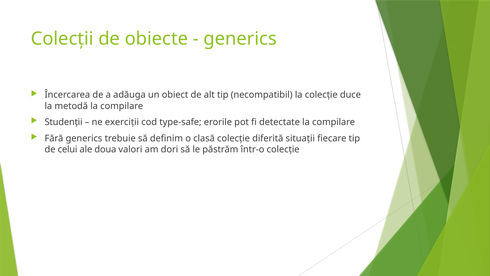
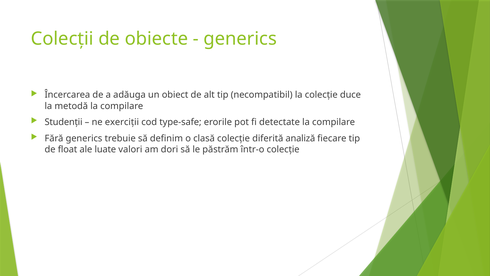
situații: situații -> analiză
celui: celui -> float
doua: doua -> luate
